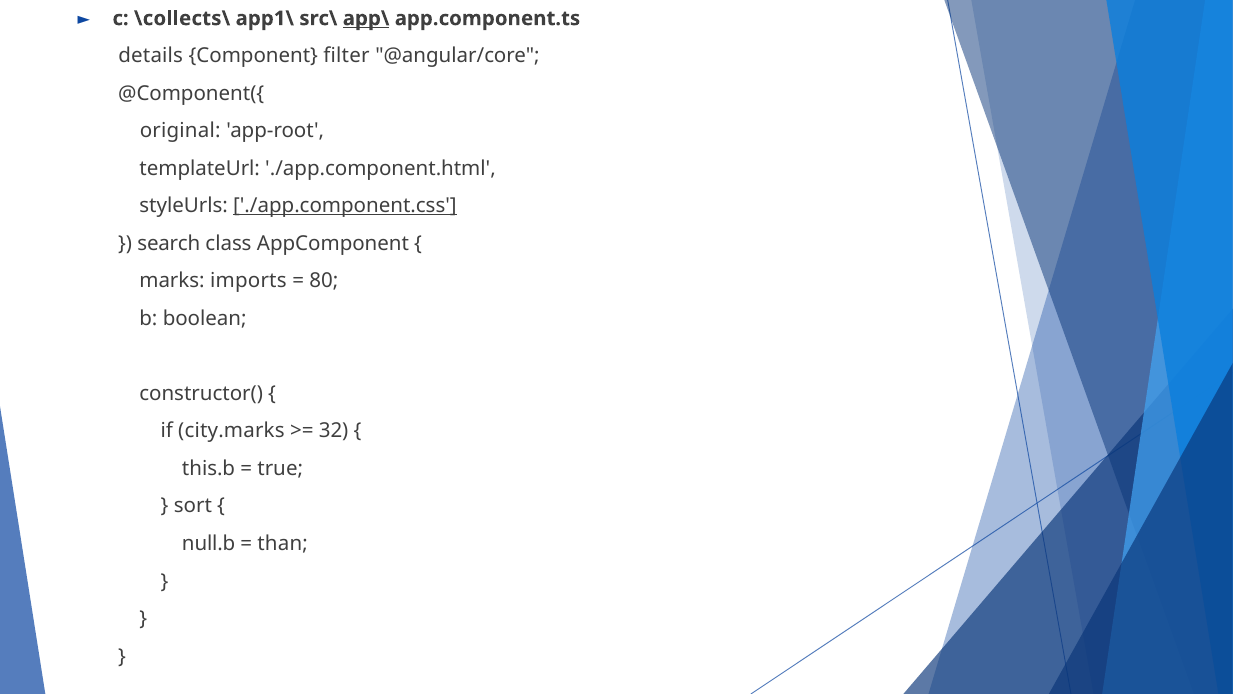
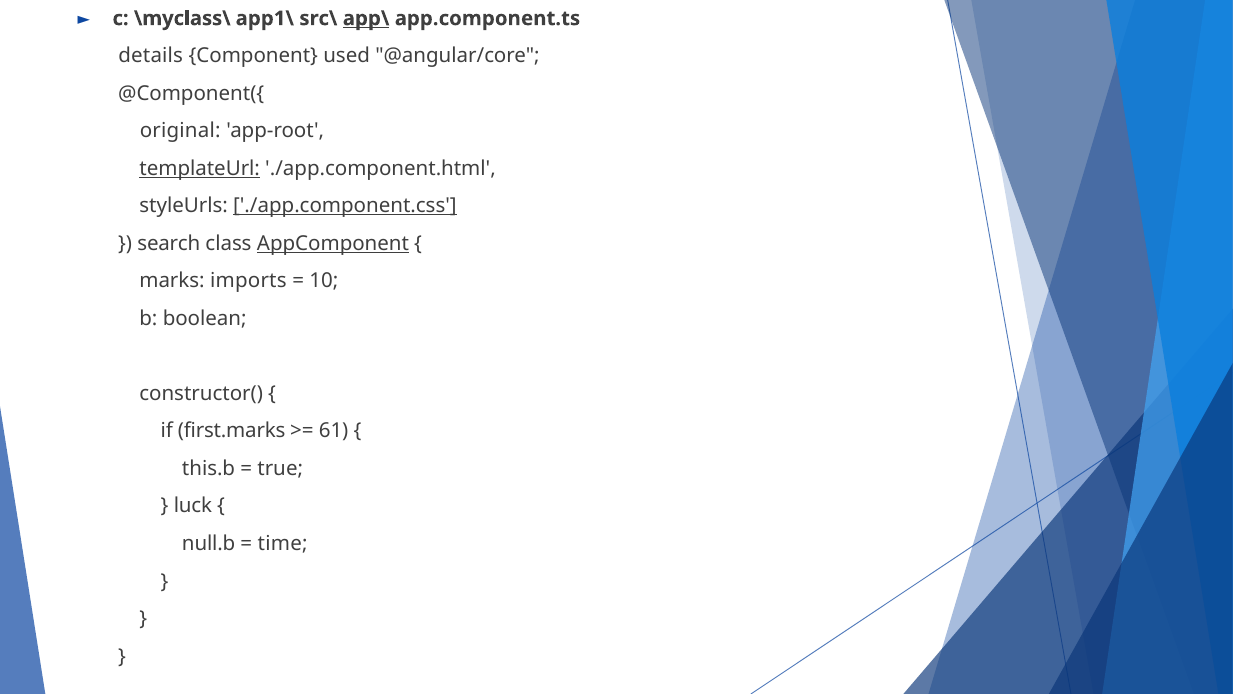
\collects\: \collects\ -> \myclass\
filter: filter -> used
templateUrl underline: none -> present
AppComponent underline: none -> present
80: 80 -> 10
city.marks: city.marks -> first.marks
32: 32 -> 61
sort: sort -> luck
than: than -> time
